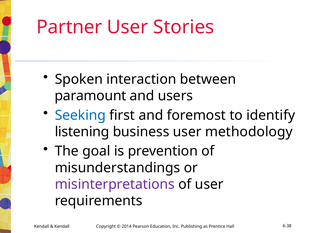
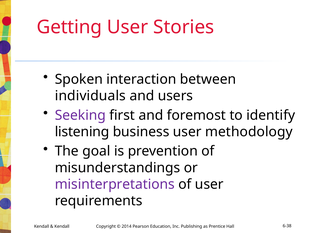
Partner: Partner -> Getting
paramount: paramount -> individuals
Seeking colour: blue -> purple
